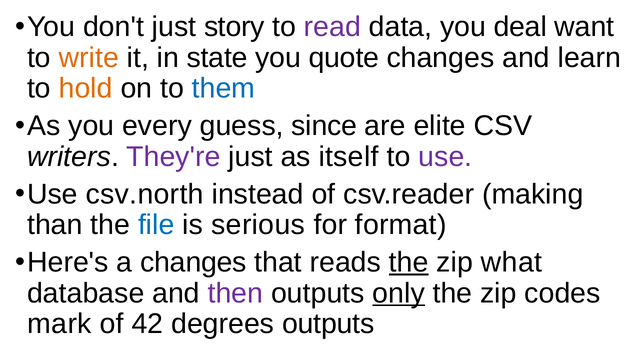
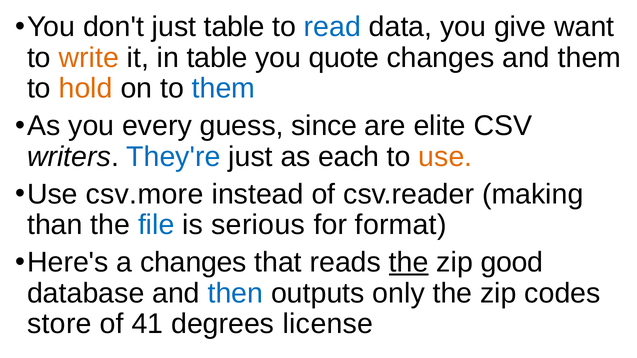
just story: story -> table
read colour: purple -> blue
deal: deal -> give
in state: state -> table
and learn: learn -> them
They're colour: purple -> blue
itself: itself -> each
use at (445, 157) colour: purple -> orange
csv.north: csv.north -> csv.more
what: what -> good
then colour: purple -> blue
only underline: present -> none
mark: mark -> store
42: 42 -> 41
degrees outputs: outputs -> license
